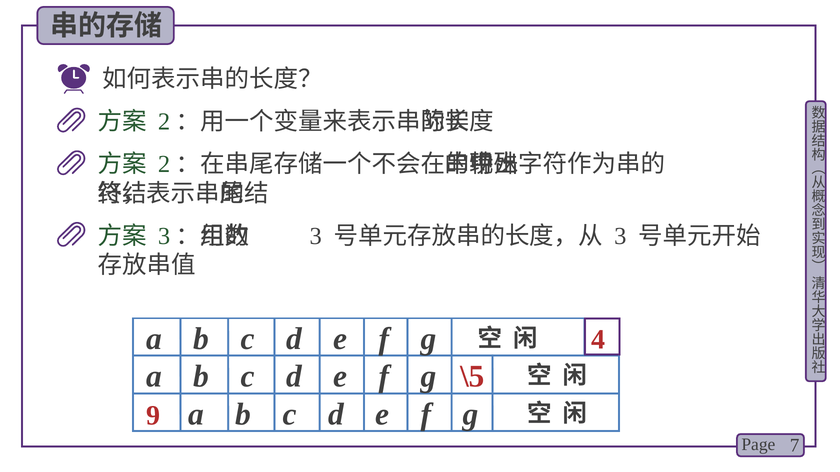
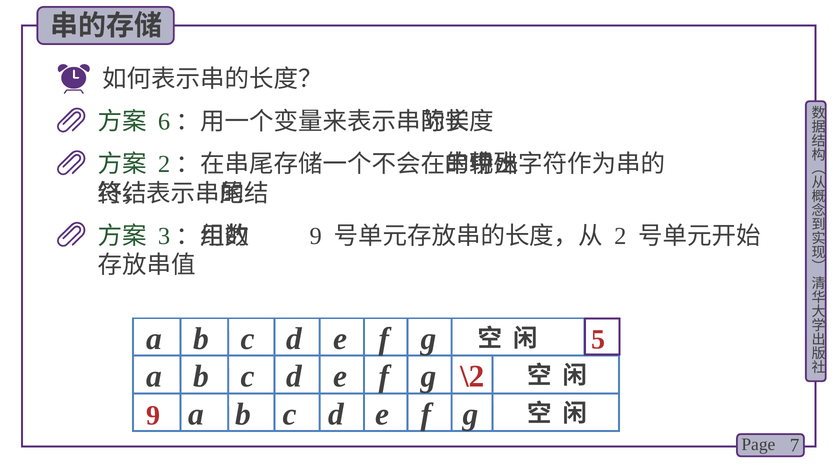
2 at (164, 122): 2 -> 6
3 at (316, 236): 3 -> 9
3 at (620, 236): 3 -> 2
4: 4 -> 5
\5: \5 -> \2
